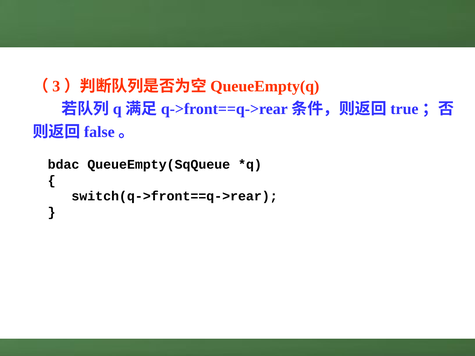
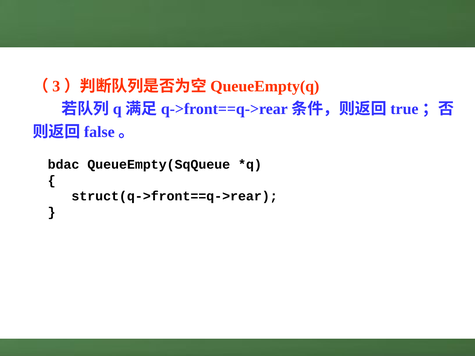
switch(q->front==q->rear: switch(q->front==q->rear -> struct(q->front==q->rear
